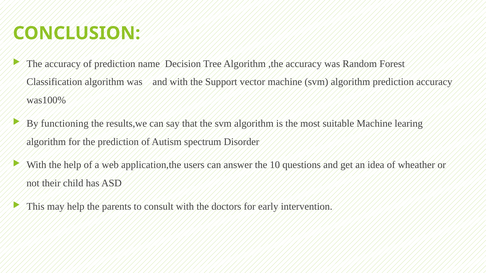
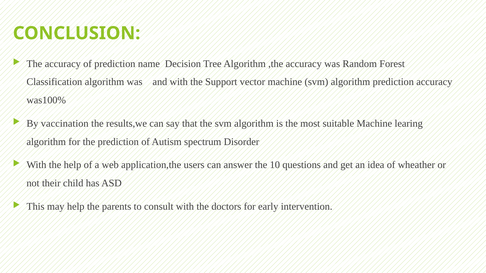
functioning: functioning -> vaccination
